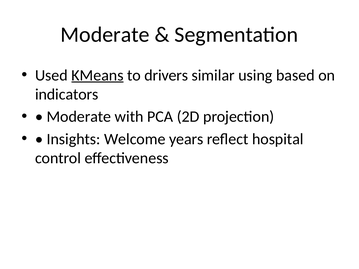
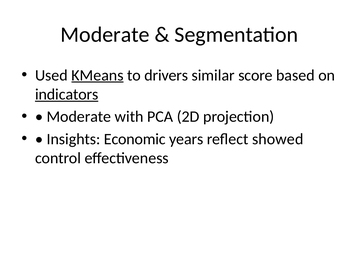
using: using -> score
indicators underline: none -> present
Welcome: Welcome -> Economic
hospital: hospital -> showed
